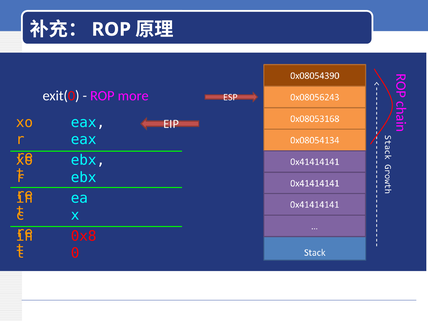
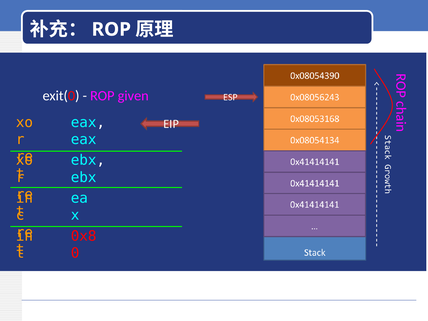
more: more -> given
